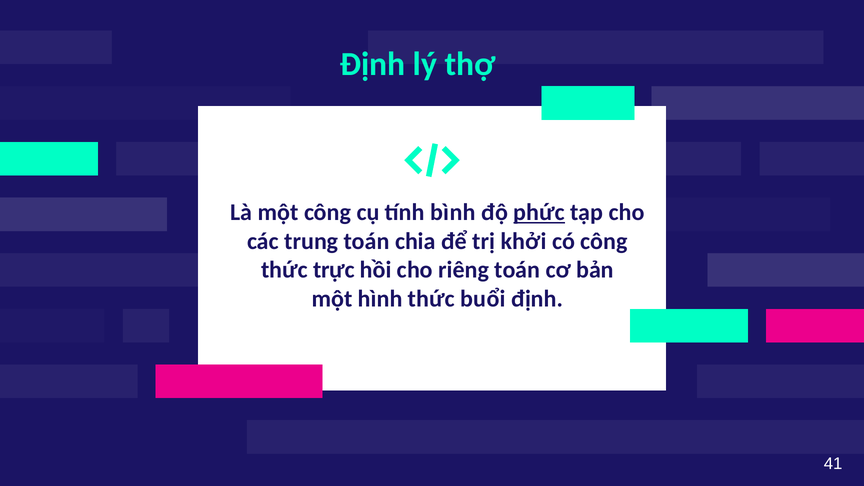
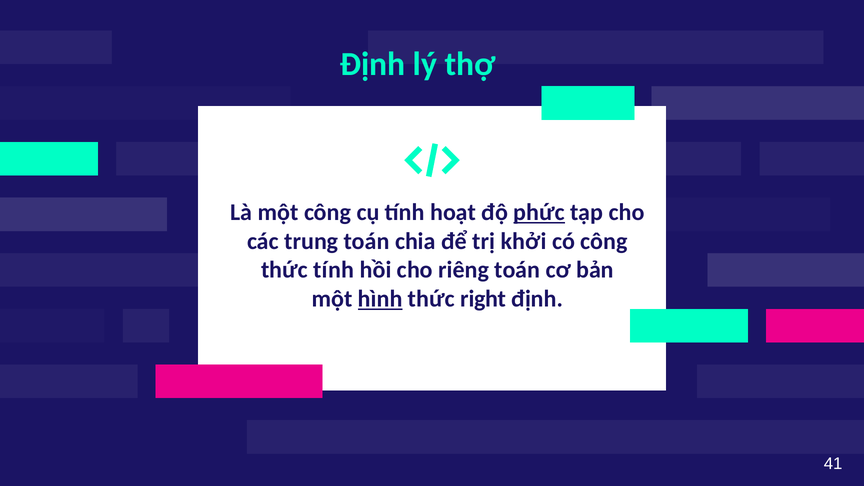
bình: bình -> hoạt
thức trực: trực -> tính
hình underline: none -> present
buổi: buổi -> right
